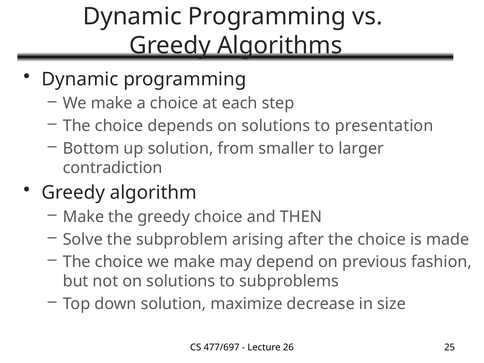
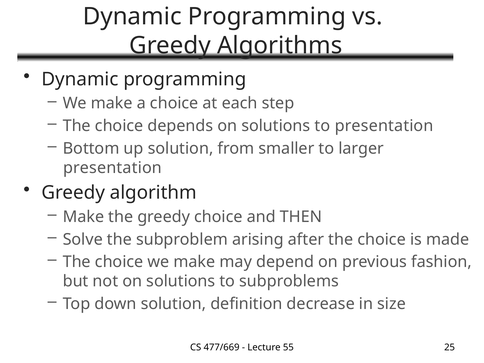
contradiction at (113, 168): contradiction -> presentation
maximize: maximize -> definition
477/697: 477/697 -> 477/669
26: 26 -> 55
